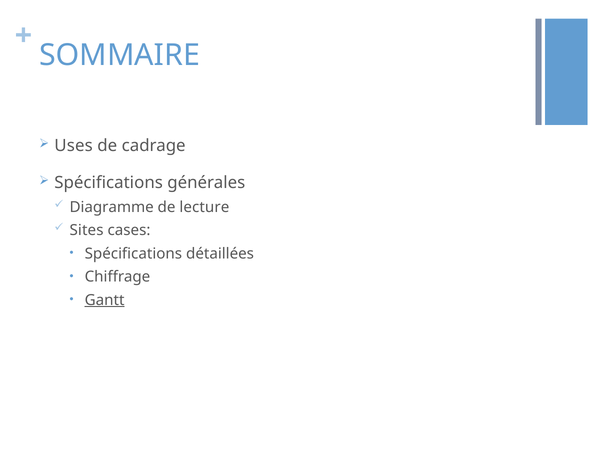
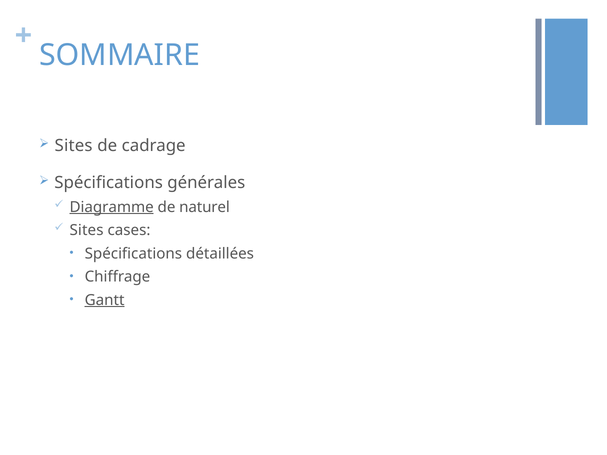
Uses at (74, 146): Uses -> Sites
Diagramme underline: none -> present
lecture: lecture -> naturel
